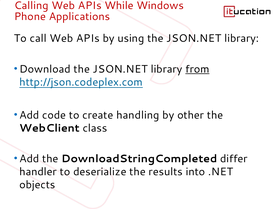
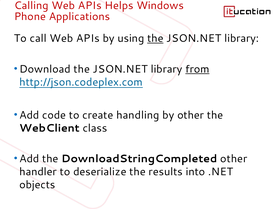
While: While -> Helps
the at (155, 38) underline: none -> present
DownloadStringCompleted differ: differ -> other
